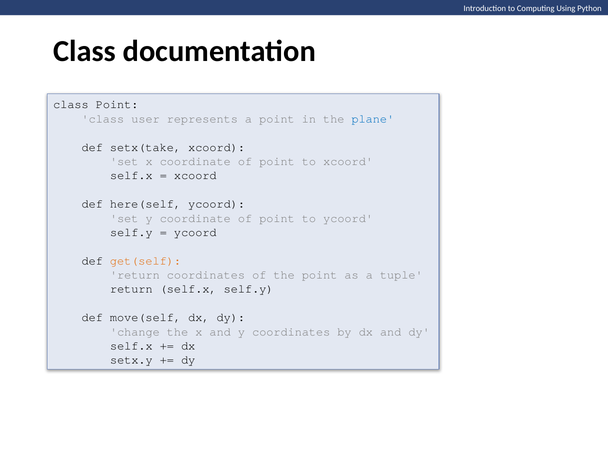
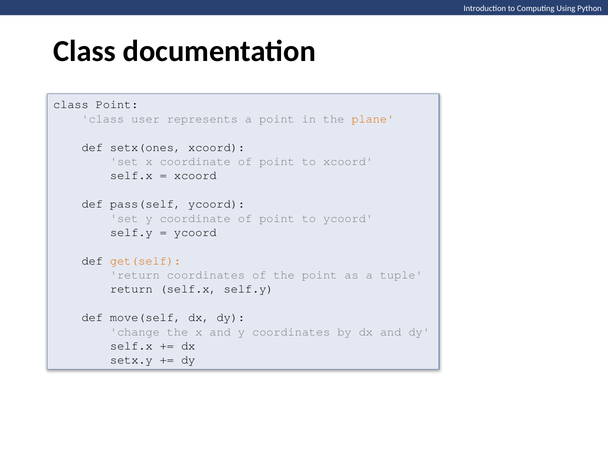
plane colour: blue -> orange
setx(take: setx(take -> setx(ones
here(self: here(self -> pass(self
